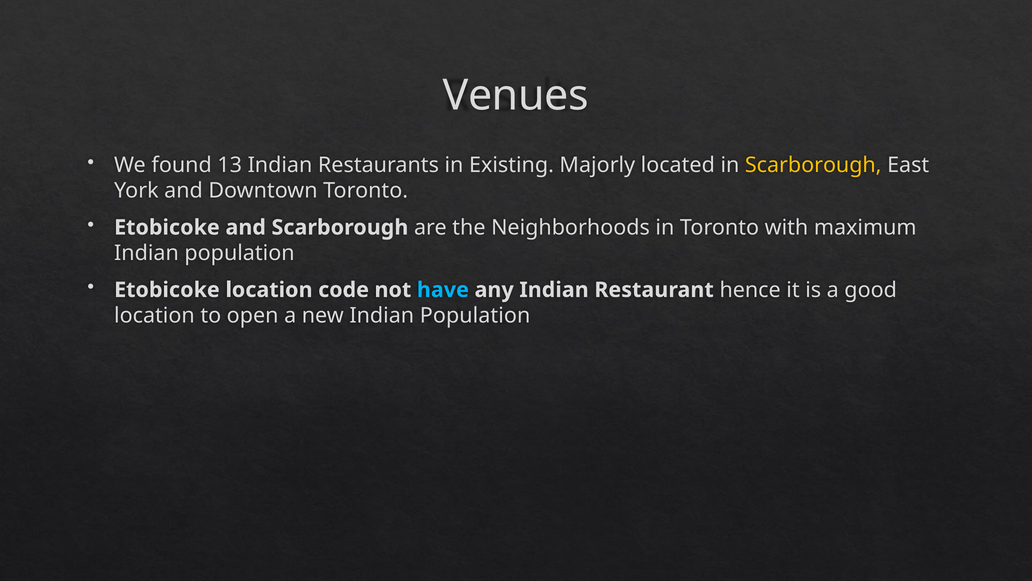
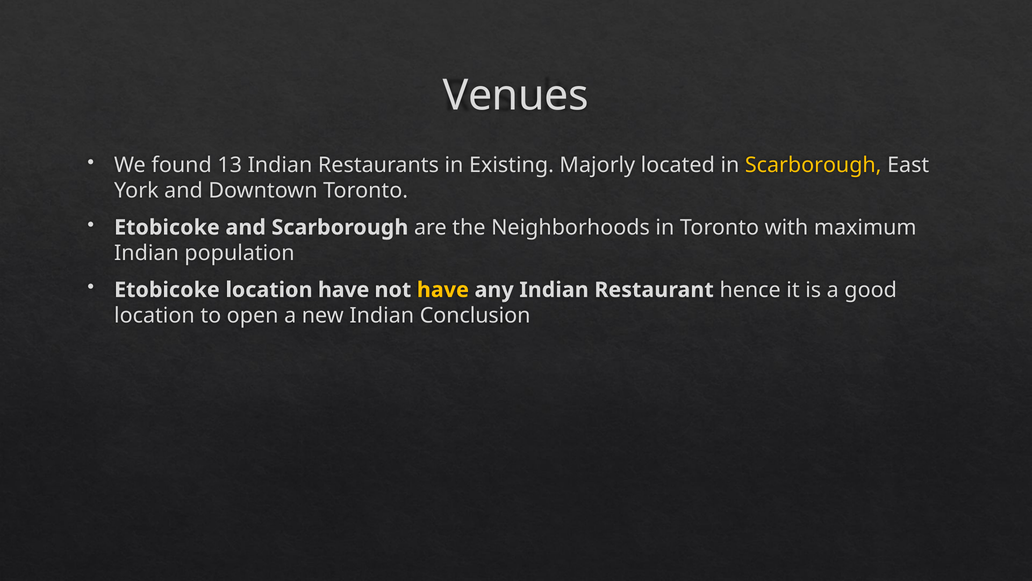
location code: code -> have
have at (443, 290) colour: light blue -> yellow
new Indian Population: Population -> Conclusion
